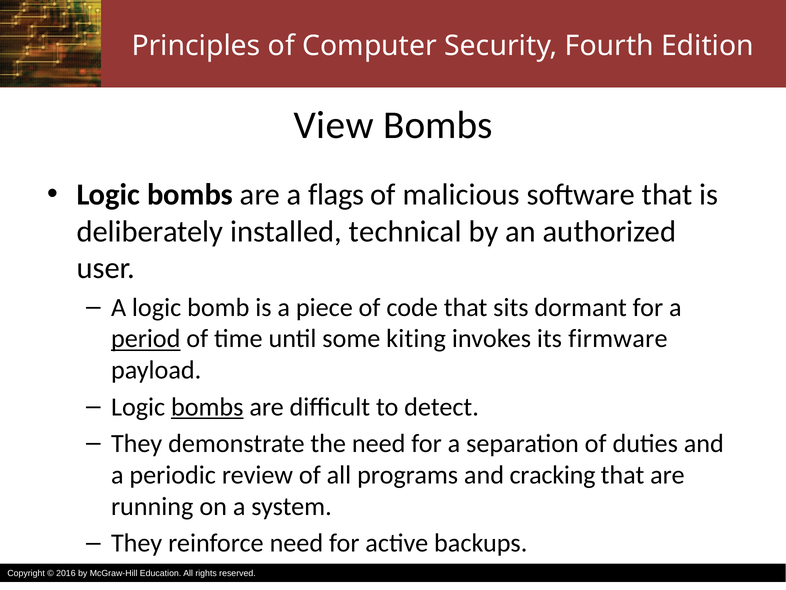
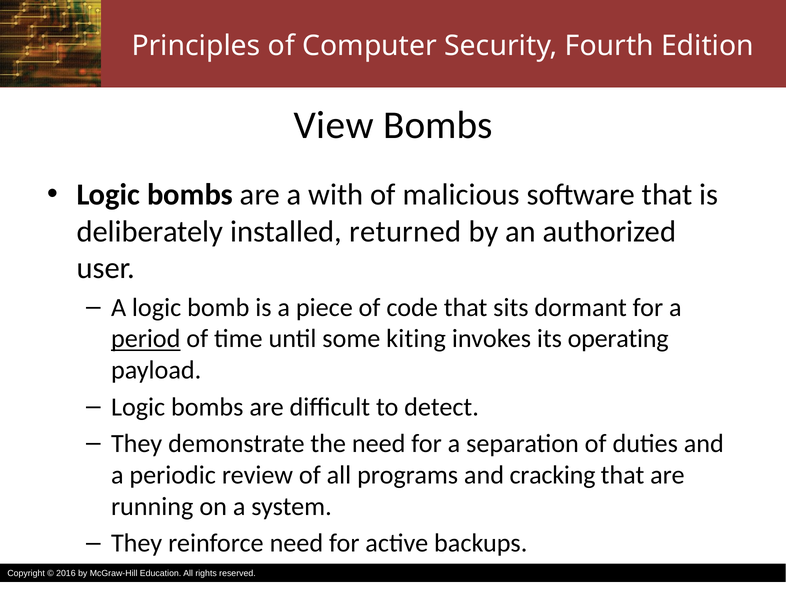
flags: flags -> with
technical: technical -> returned
firmware: firmware -> operating
bombs at (207, 407) underline: present -> none
